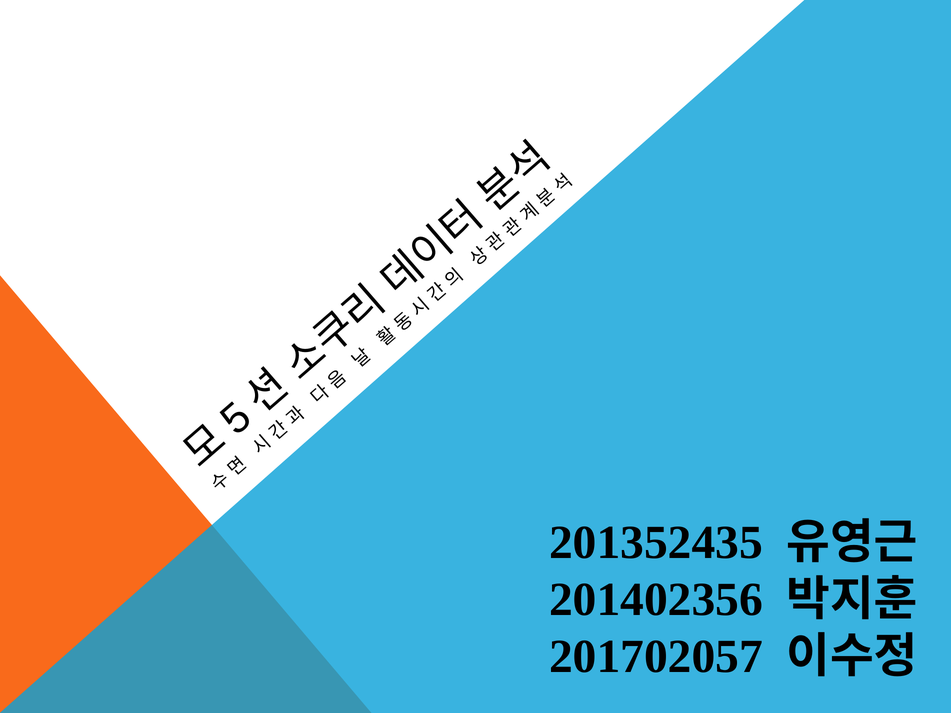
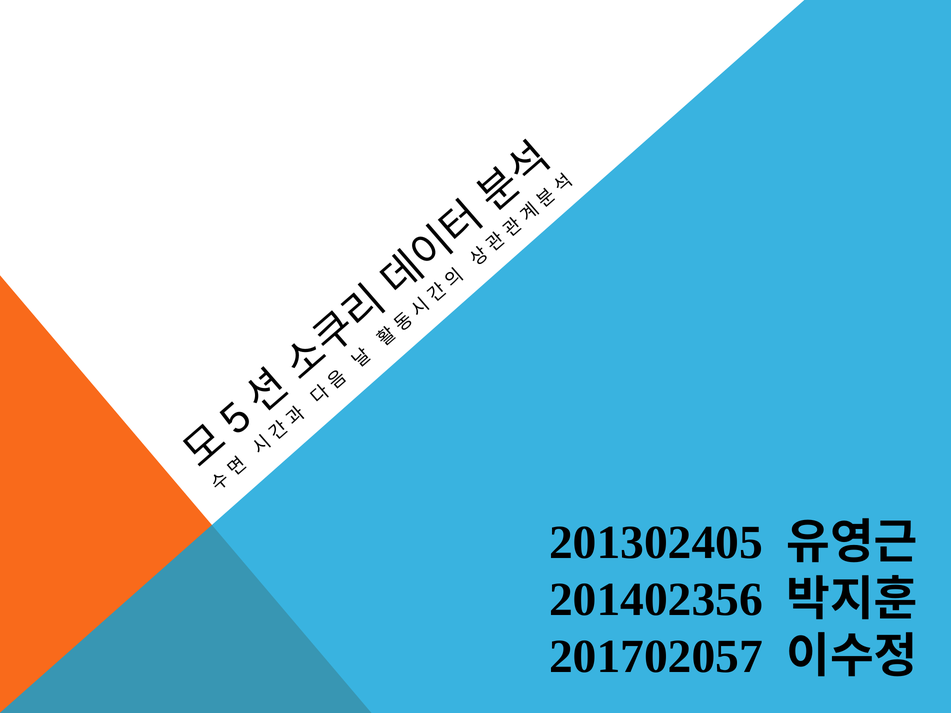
201352435: 201352435 -> 201302405
